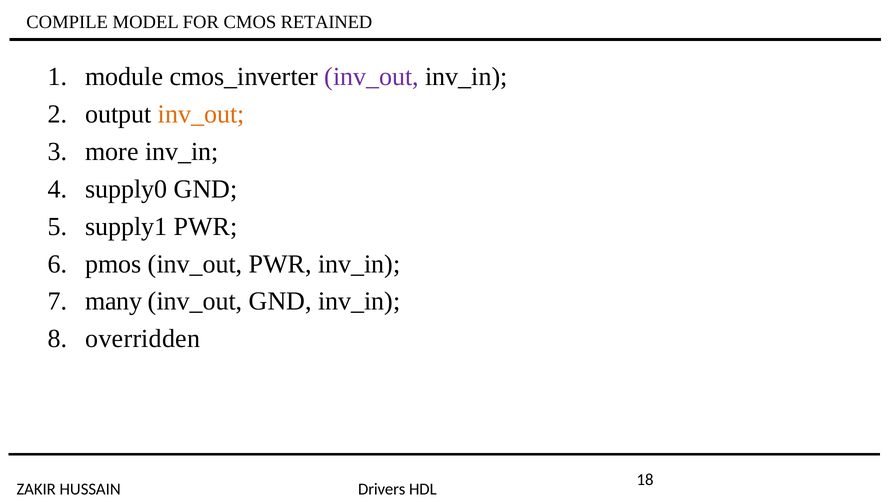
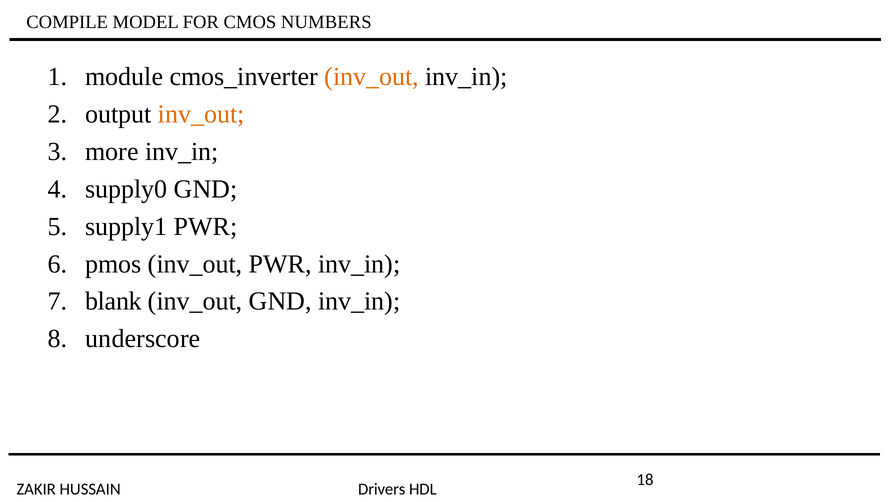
RETAINED: RETAINED -> NUMBERS
inv_out at (372, 77) colour: purple -> orange
many: many -> blank
overridden: overridden -> underscore
